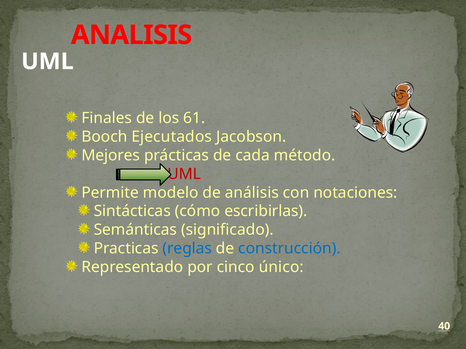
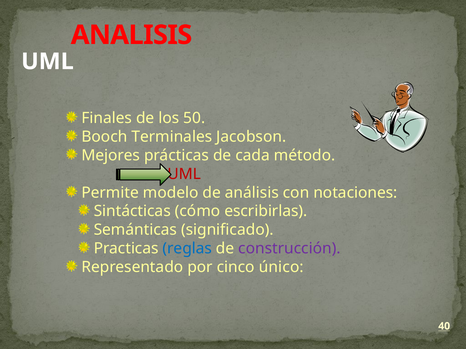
61: 61 -> 50
Ejecutados: Ejecutados -> Terminales
construcción colour: blue -> purple
